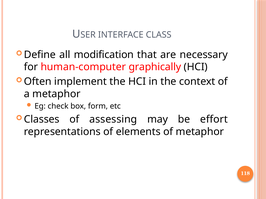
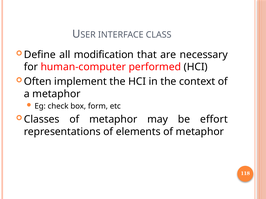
graphically: graphically -> performed
Classes of assessing: assessing -> metaphor
